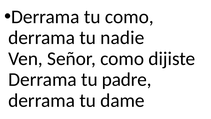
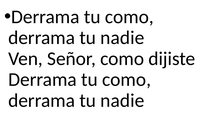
padre at (127, 79): padre -> como
dame at (122, 100): dame -> nadie
